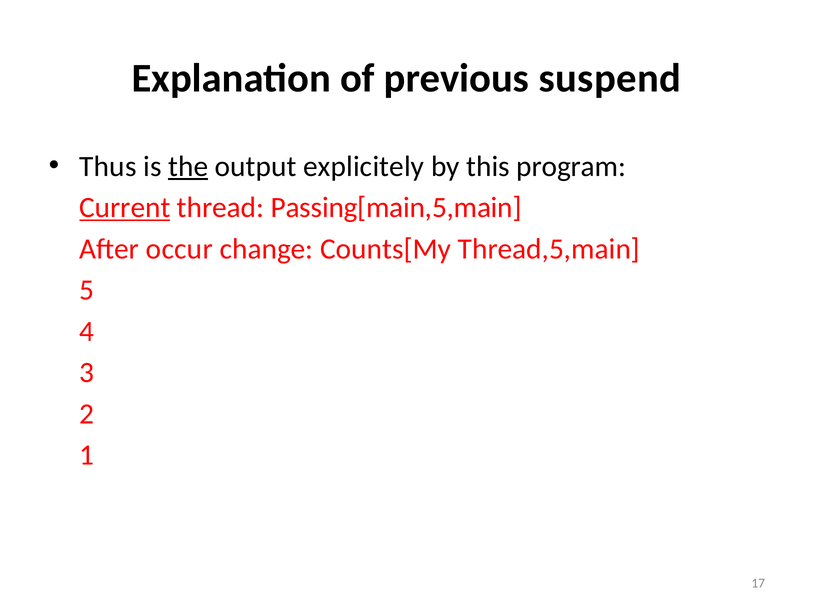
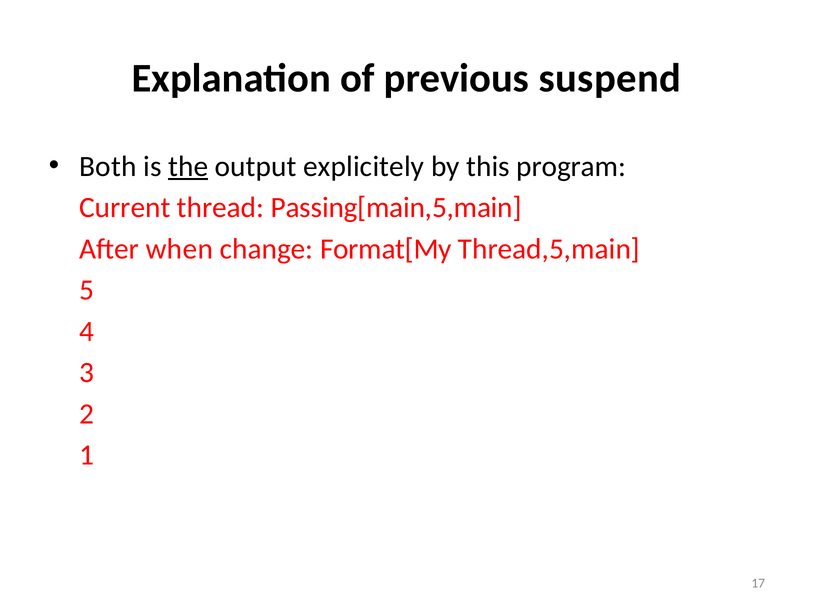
Thus: Thus -> Both
Current underline: present -> none
occur: occur -> when
Counts[My: Counts[My -> Format[My
